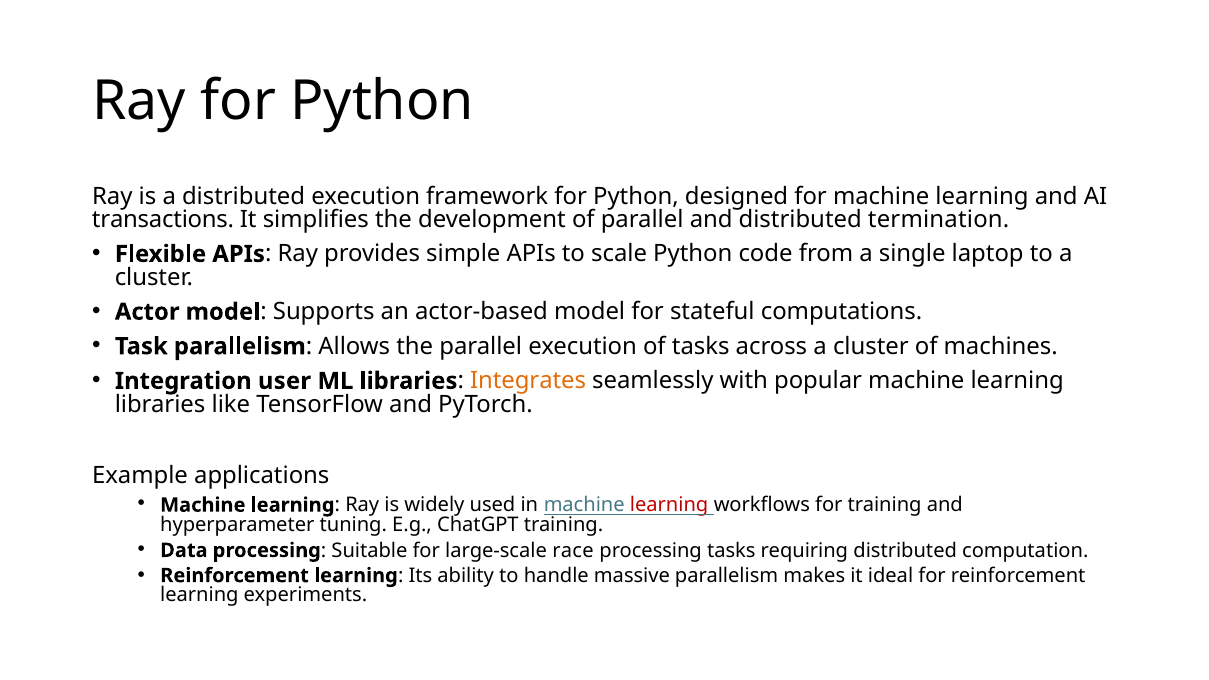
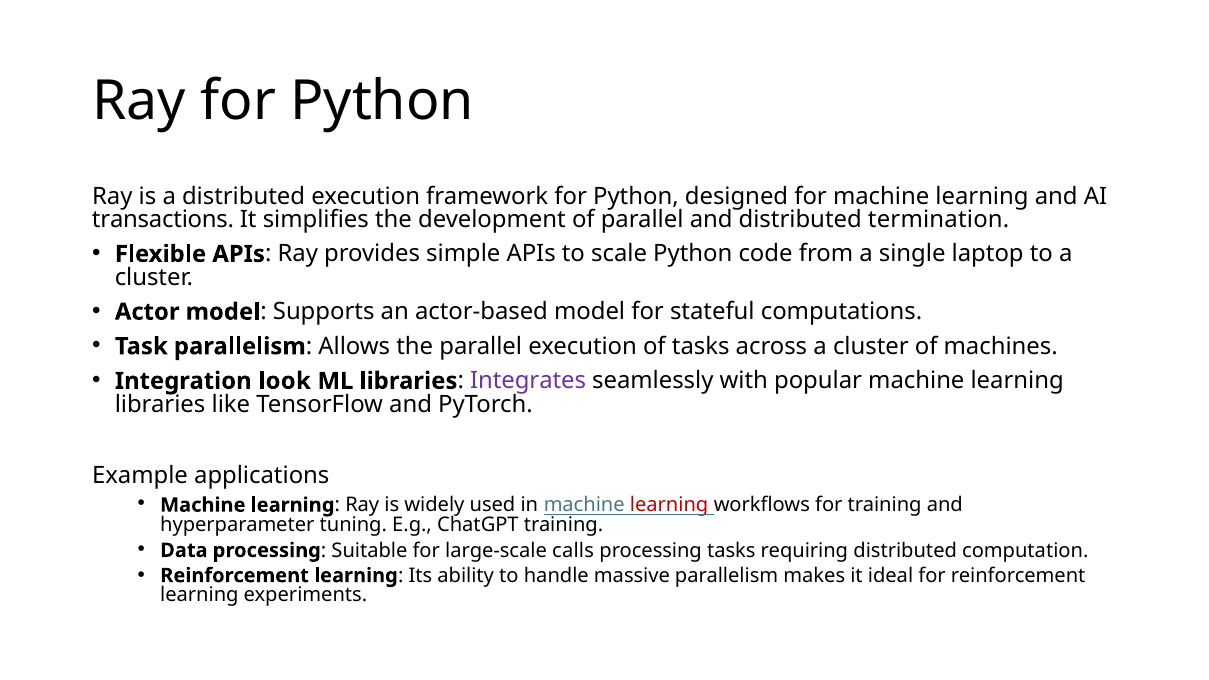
user: user -> look
Integrates colour: orange -> purple
race: race -> calls
